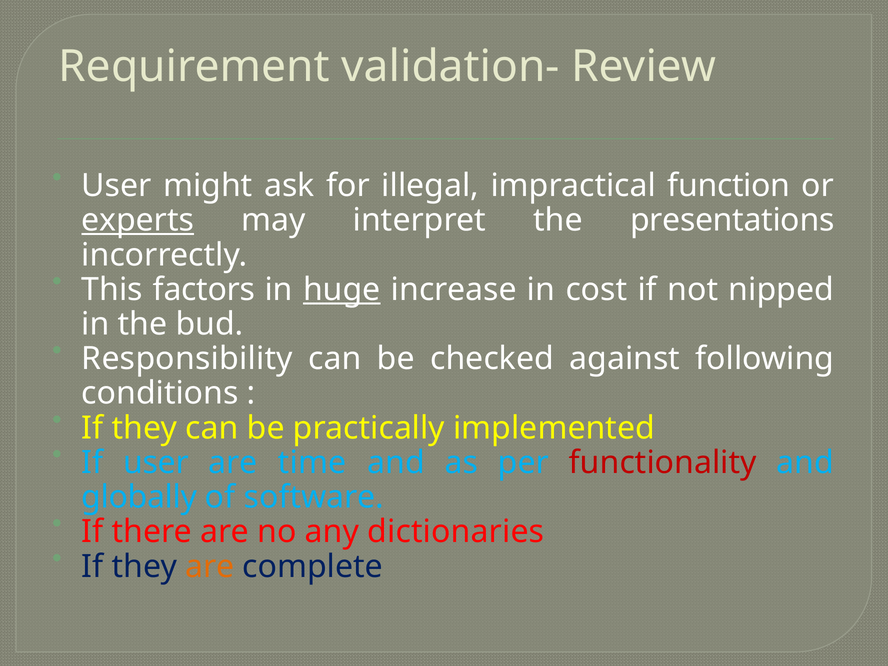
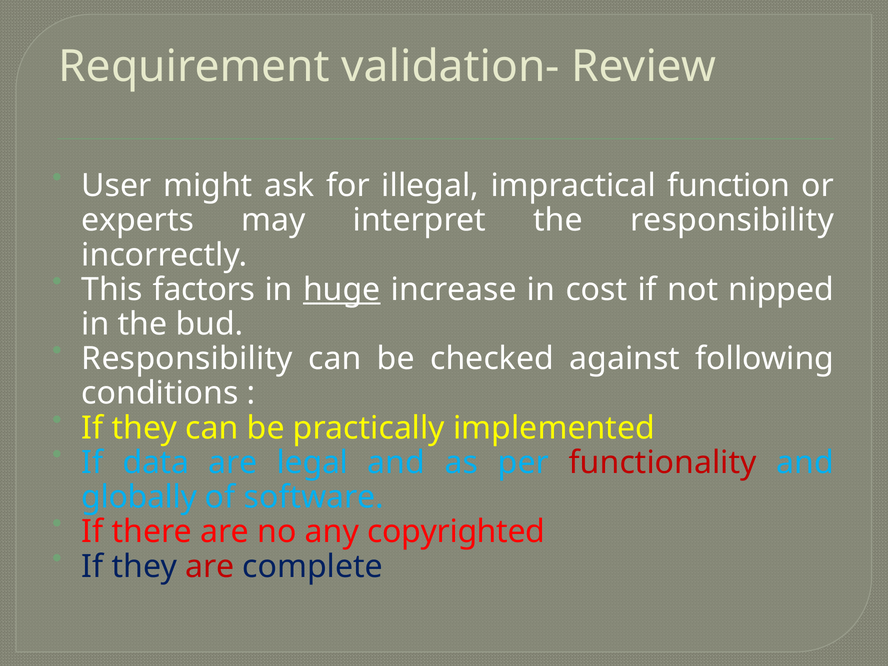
experts underline: present -> none
the presentations: presentations -> responsibility
If user: user -> data
time: time -> legal
dictionaries: dictionaries -> copyrighted
are at (210, 566) colour: orange -> red
